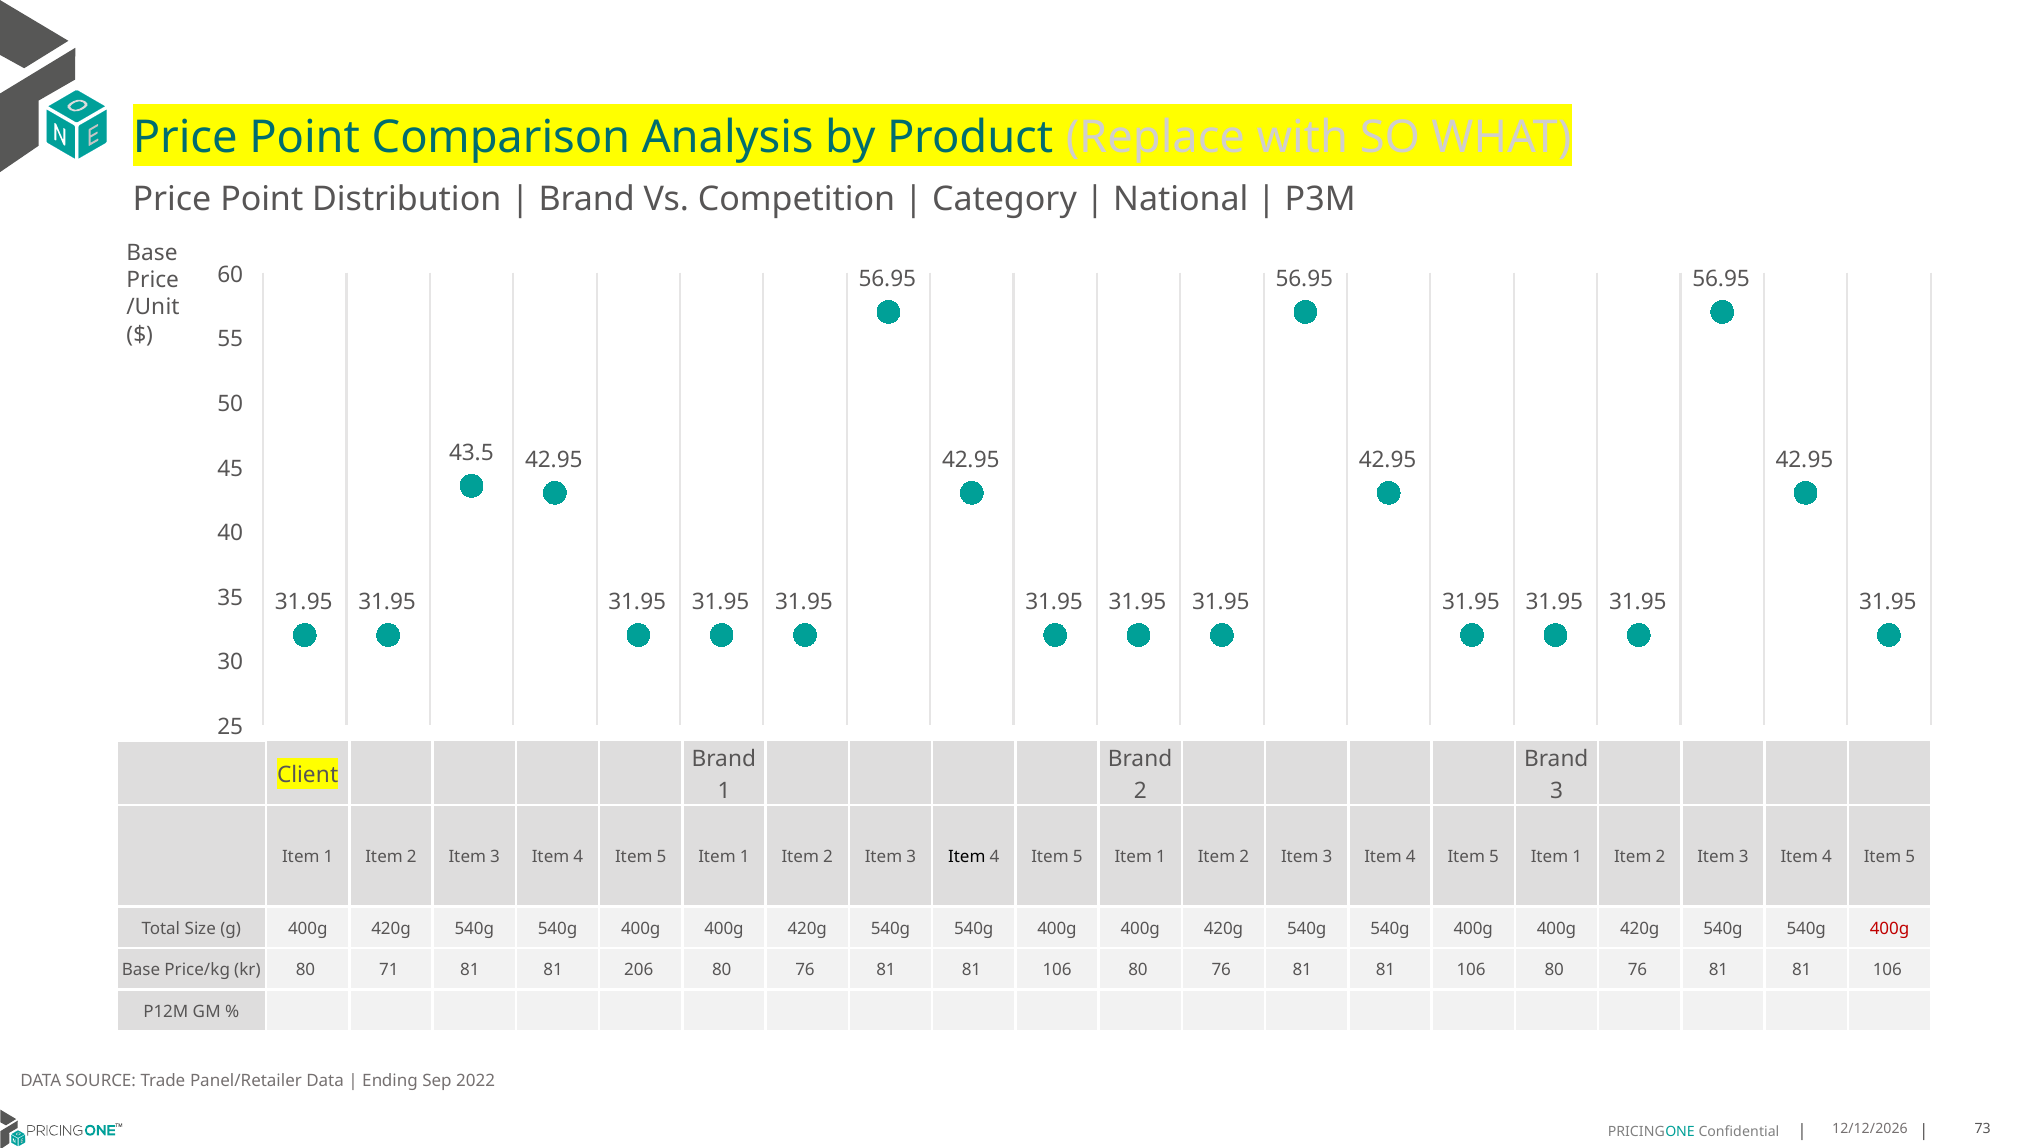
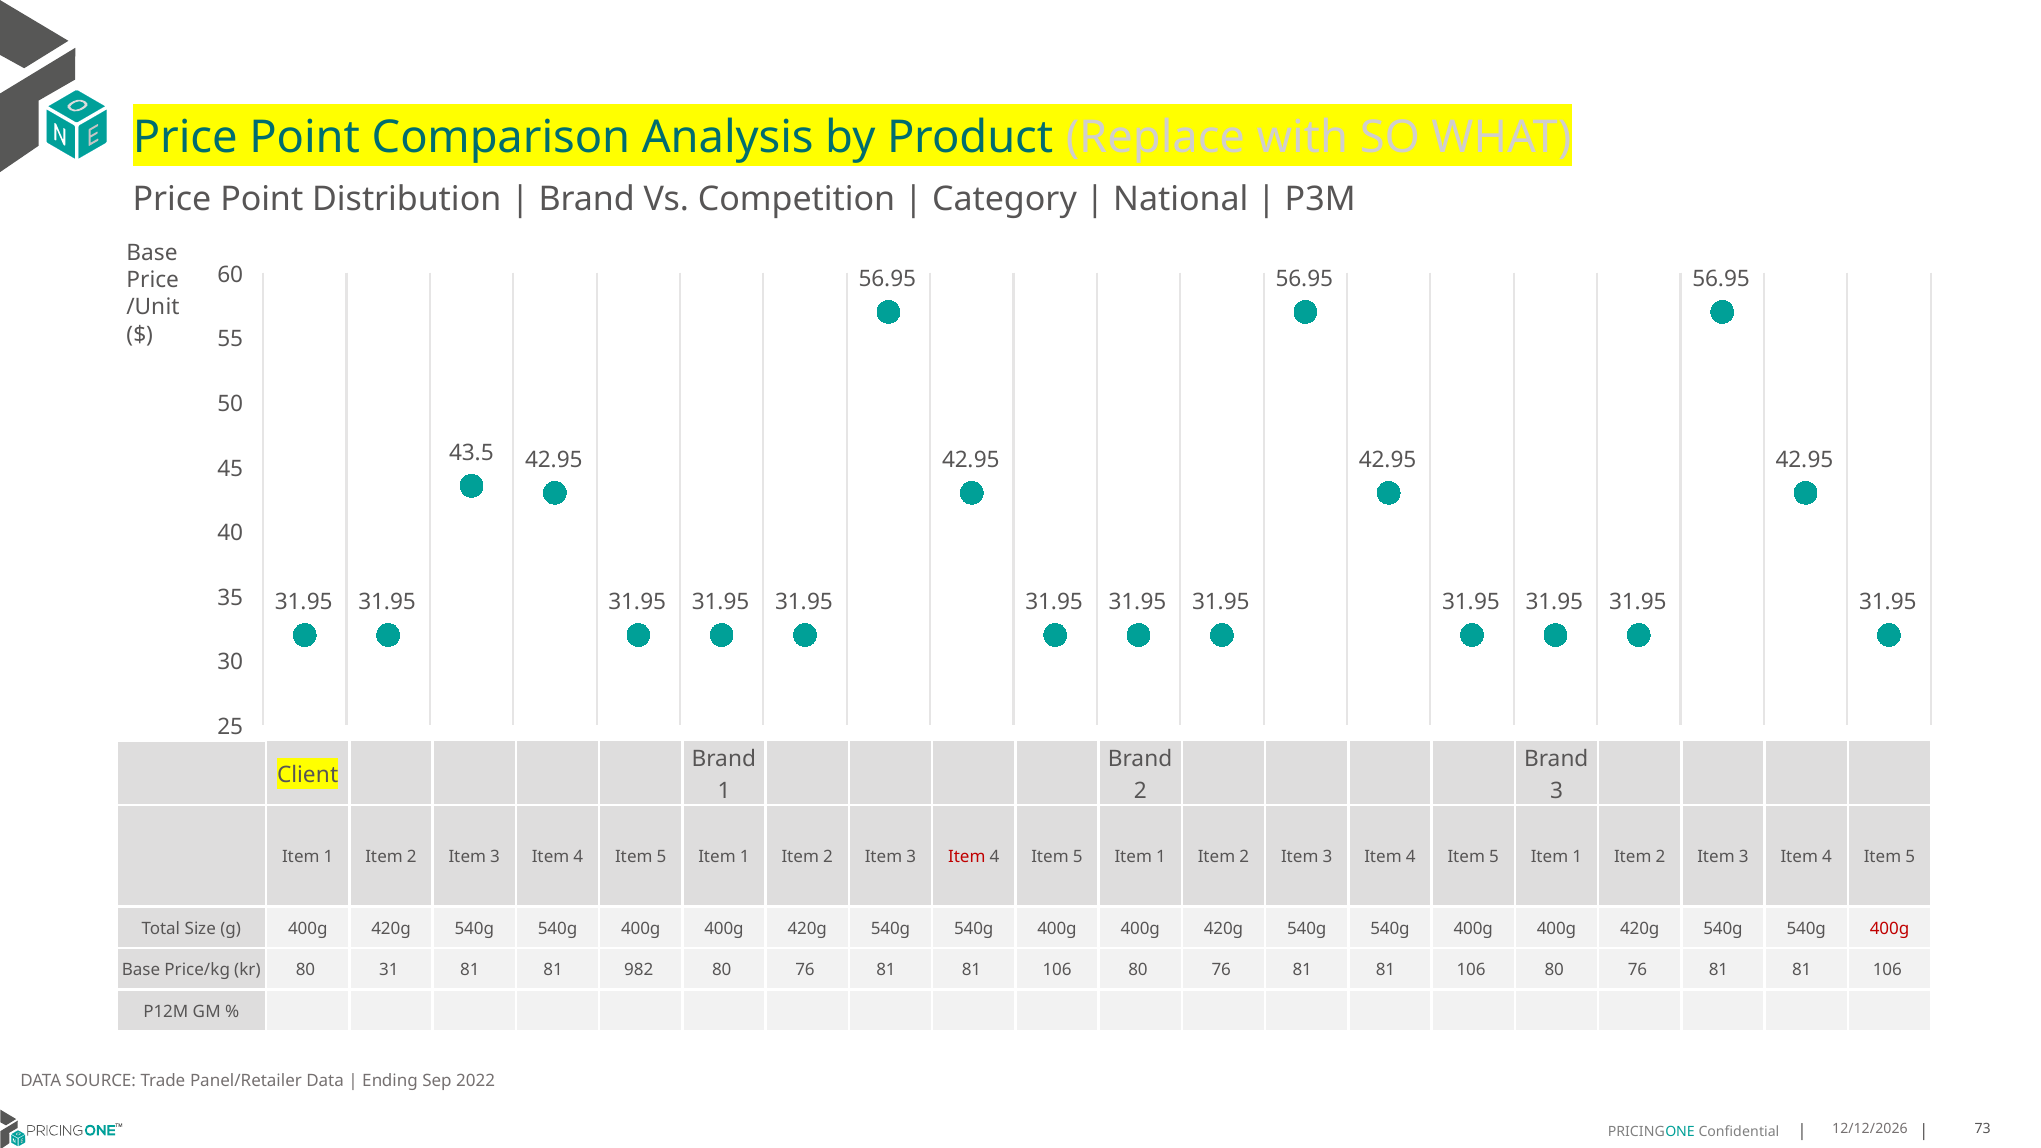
Item at (967, 857) colour: black -> red
71: 71 -> 31
206: 206 -> 982
